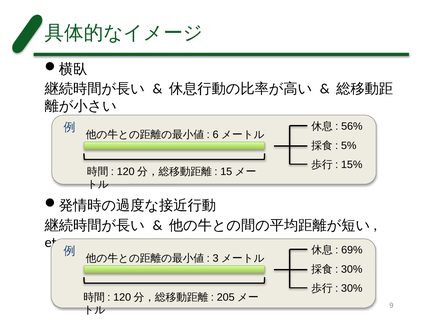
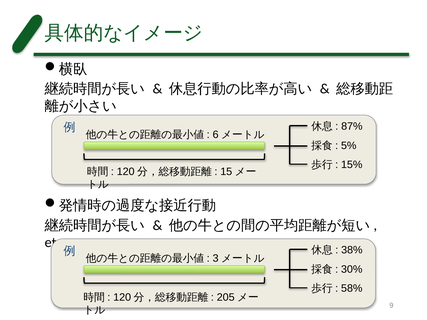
56%: 56% -> 87%
69%: 69% -> 38%
30% at (352, 289): 30% -> 58%
